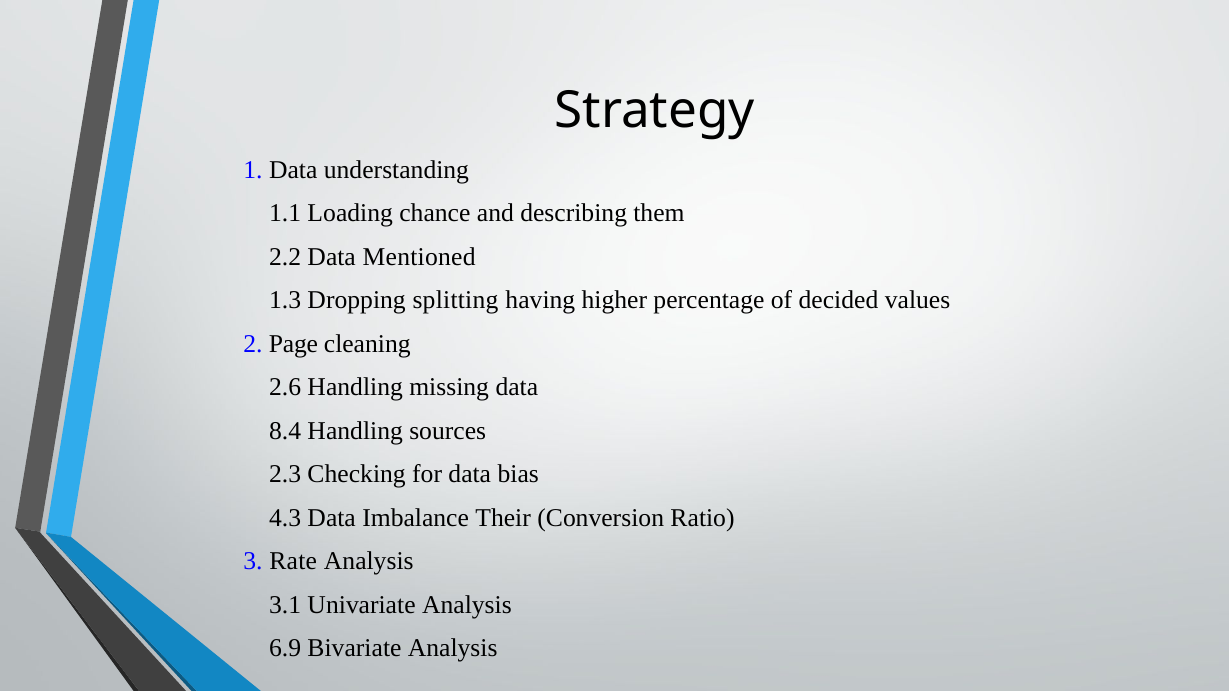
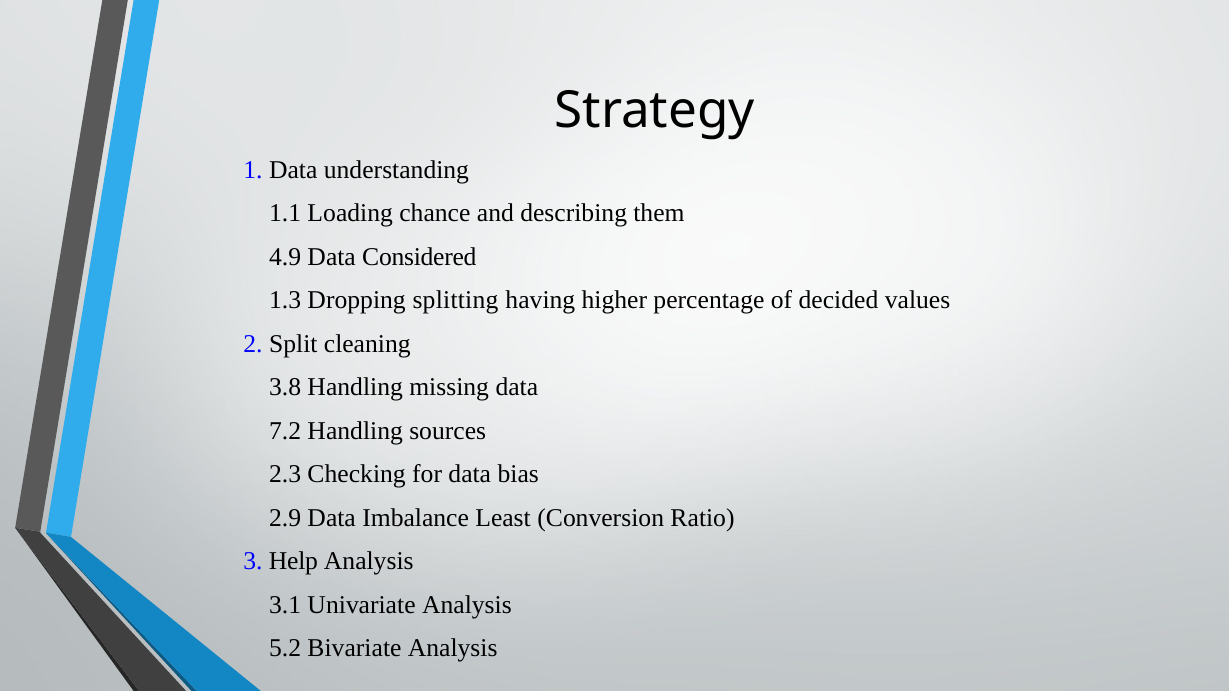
2.2: 2.2 -> 4.9
Mentioned: Mentioned -> Considered
Page: Page -> Split
2.6: 2.6 -> 3.8
8.4: 8.4 -> 7.2
4.3: 4.3 -> 2.9
Their: Their -> Least
Rate: Rate -> Help
6.9: 6.9 -> 5.2
